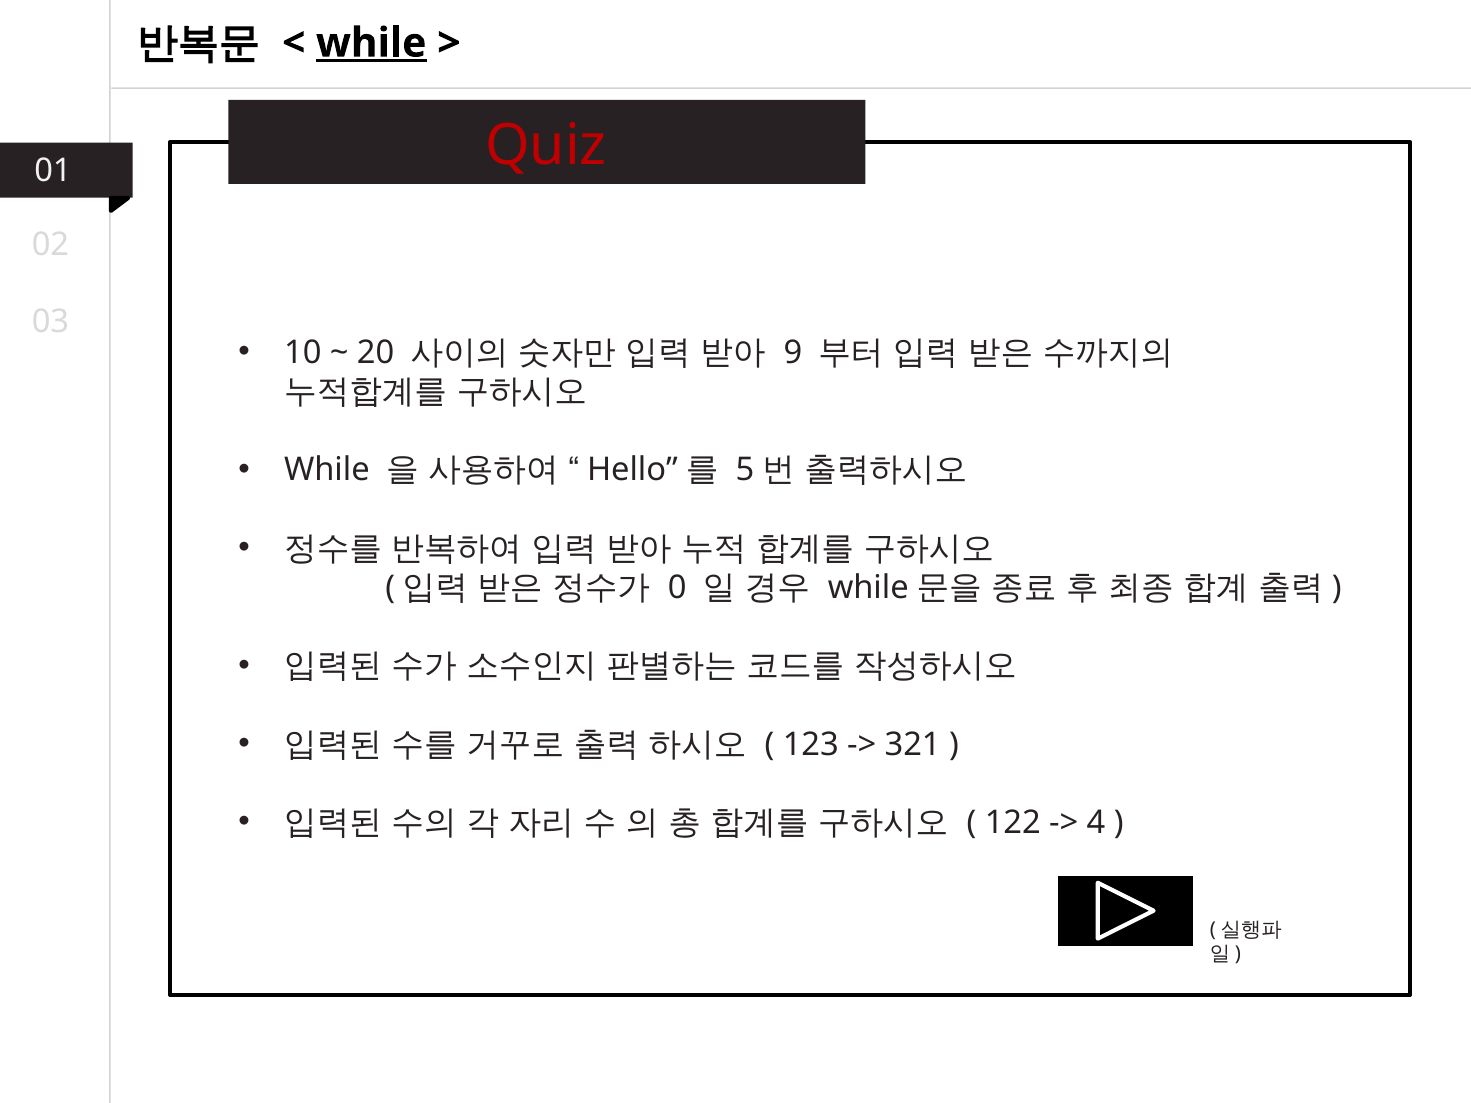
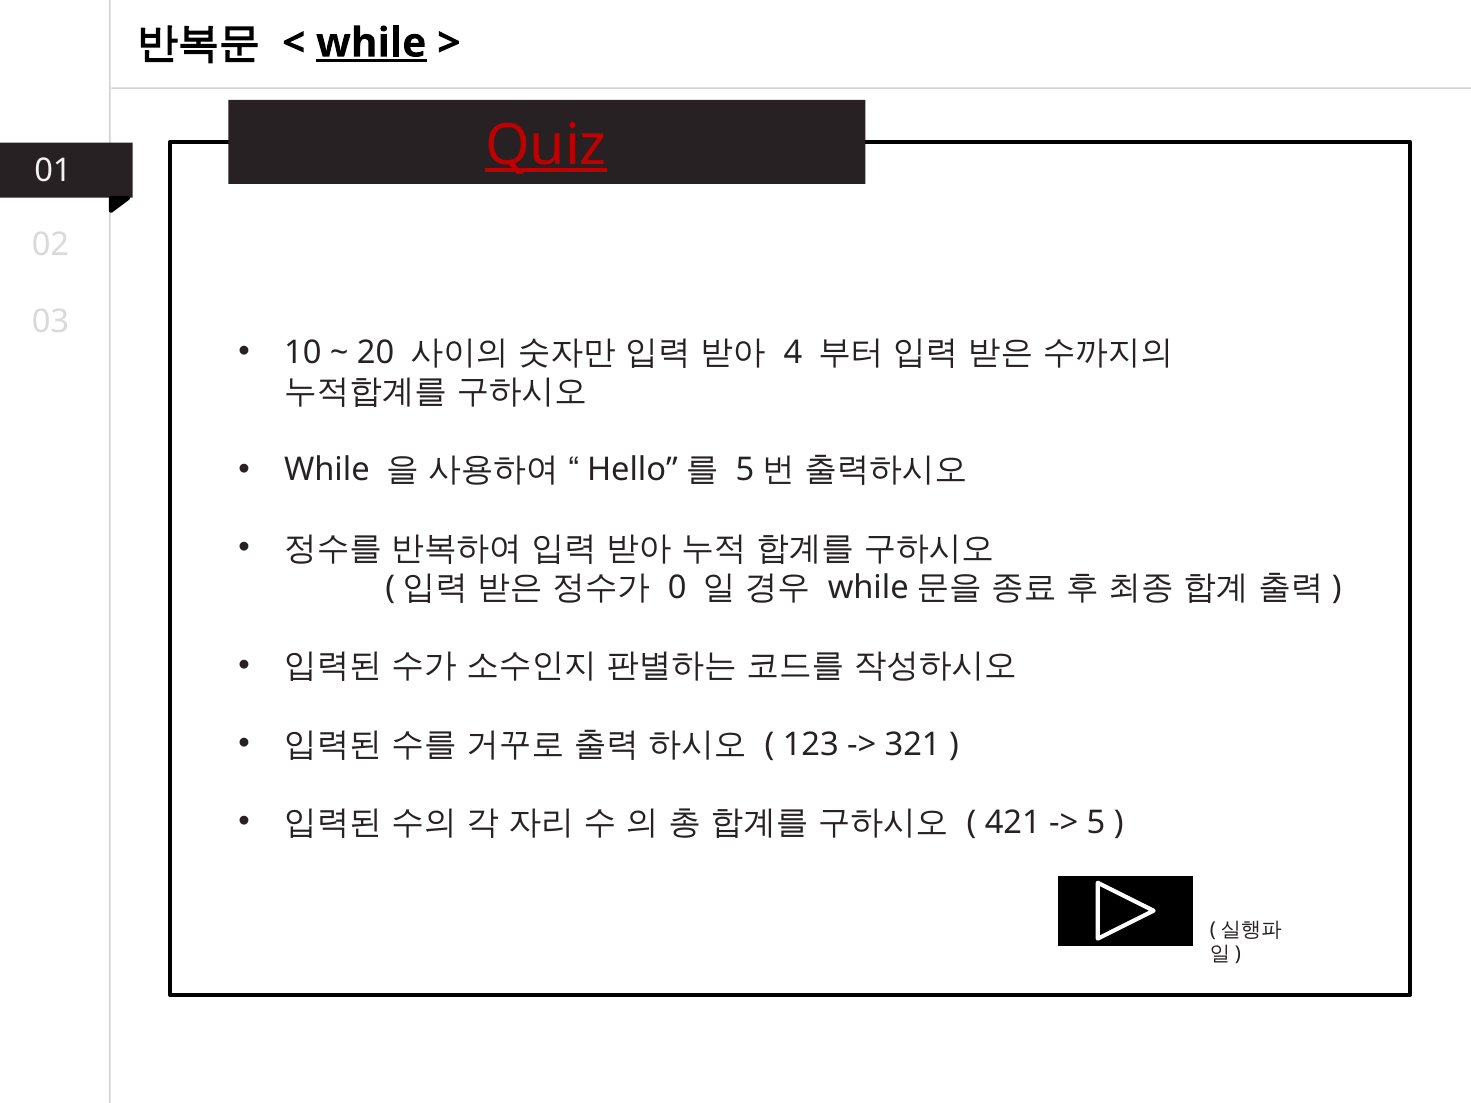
Quiz underline: none -> present
9: 9 -> 4
122: 122 -> 421
4: 4 -> 5
